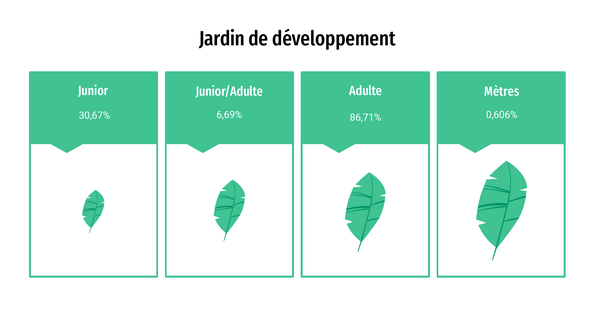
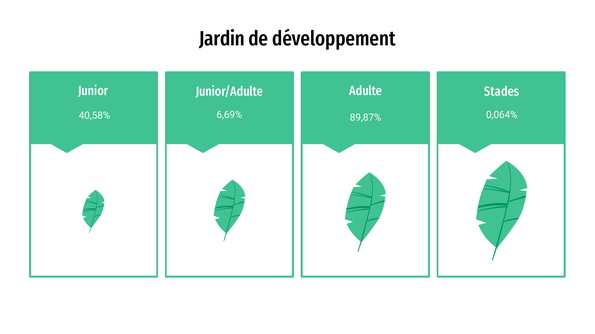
Mètres: Mètres -> Stades
0,606%: 0,606% -> 0,064%
30,67%: 30,67% -> 40,58%
86,71%: 86,71% -> 89,87%
